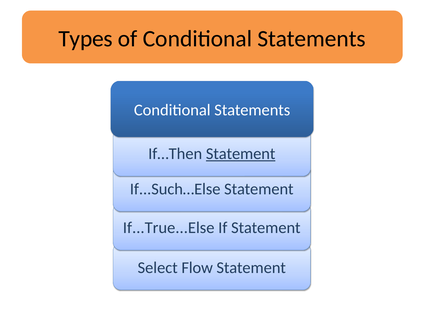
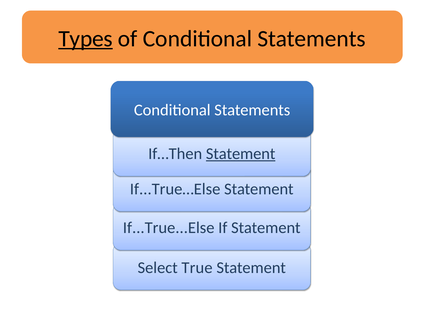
Types underline: none -> present
If...Such…Else: If...Such…Else -> If...True…Else
Flow: Flow -> True
